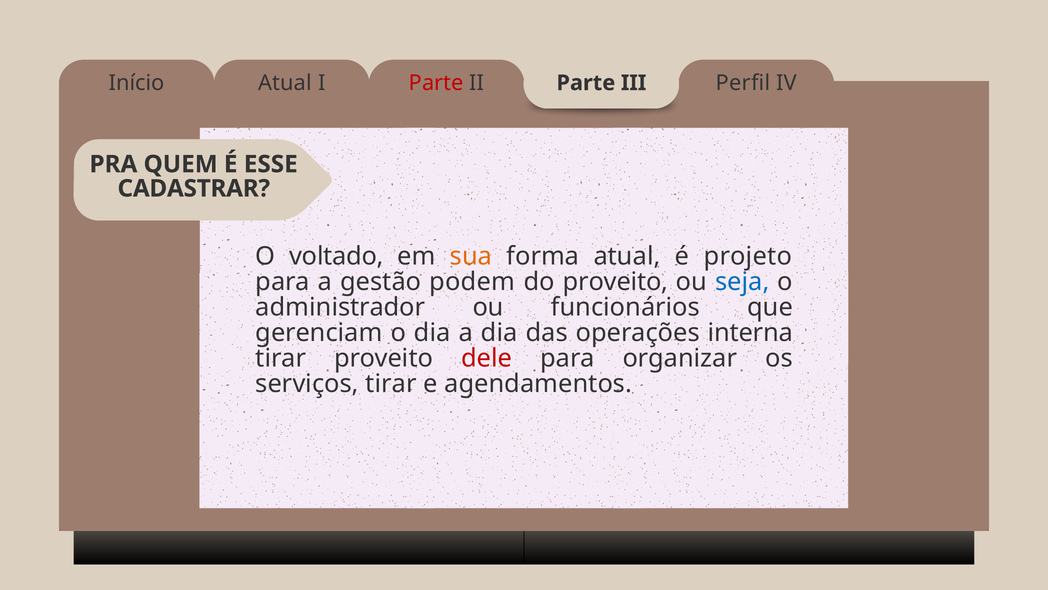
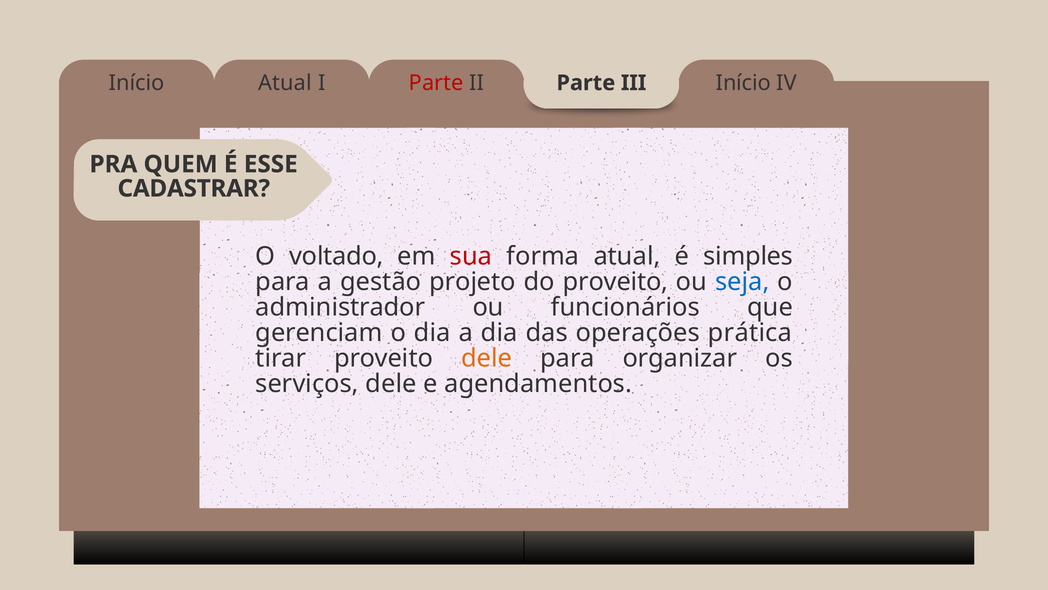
Perfil at (743, 83): Perfil -> Início
sua colour: orange -> red
projeto: projeto -> simples
podem: podem -> projeto
interna: interna -> prática
dele at (487, 358) colour: red -> orange
serviços tirar: tirar -> dele
